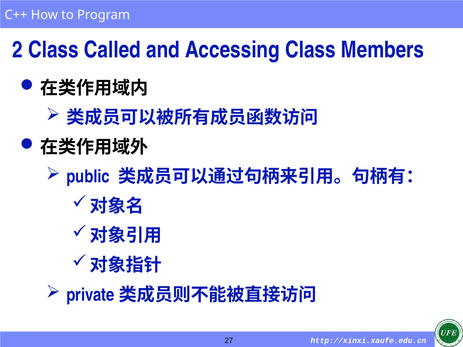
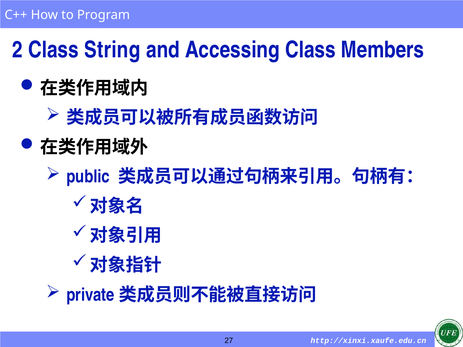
Called: Called -> String
